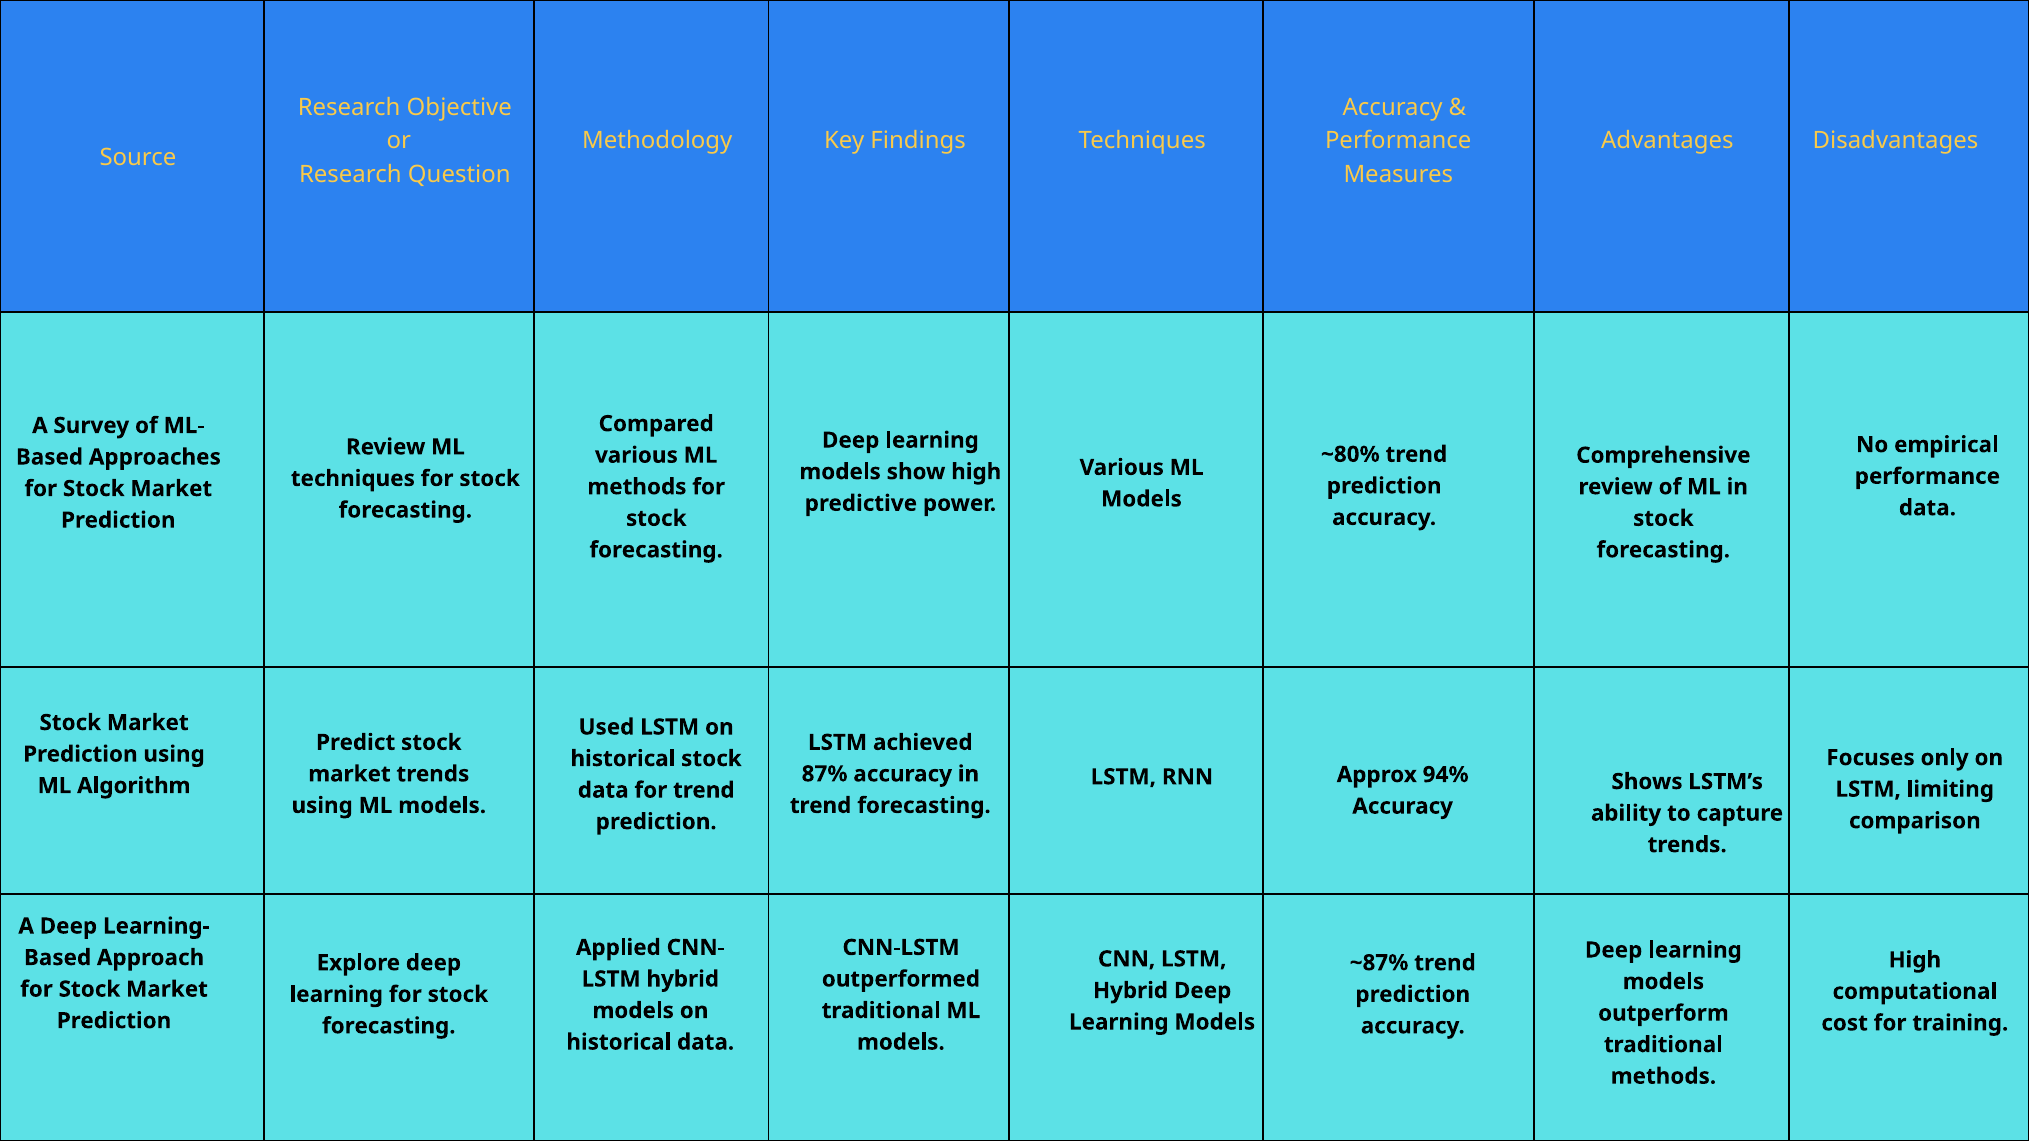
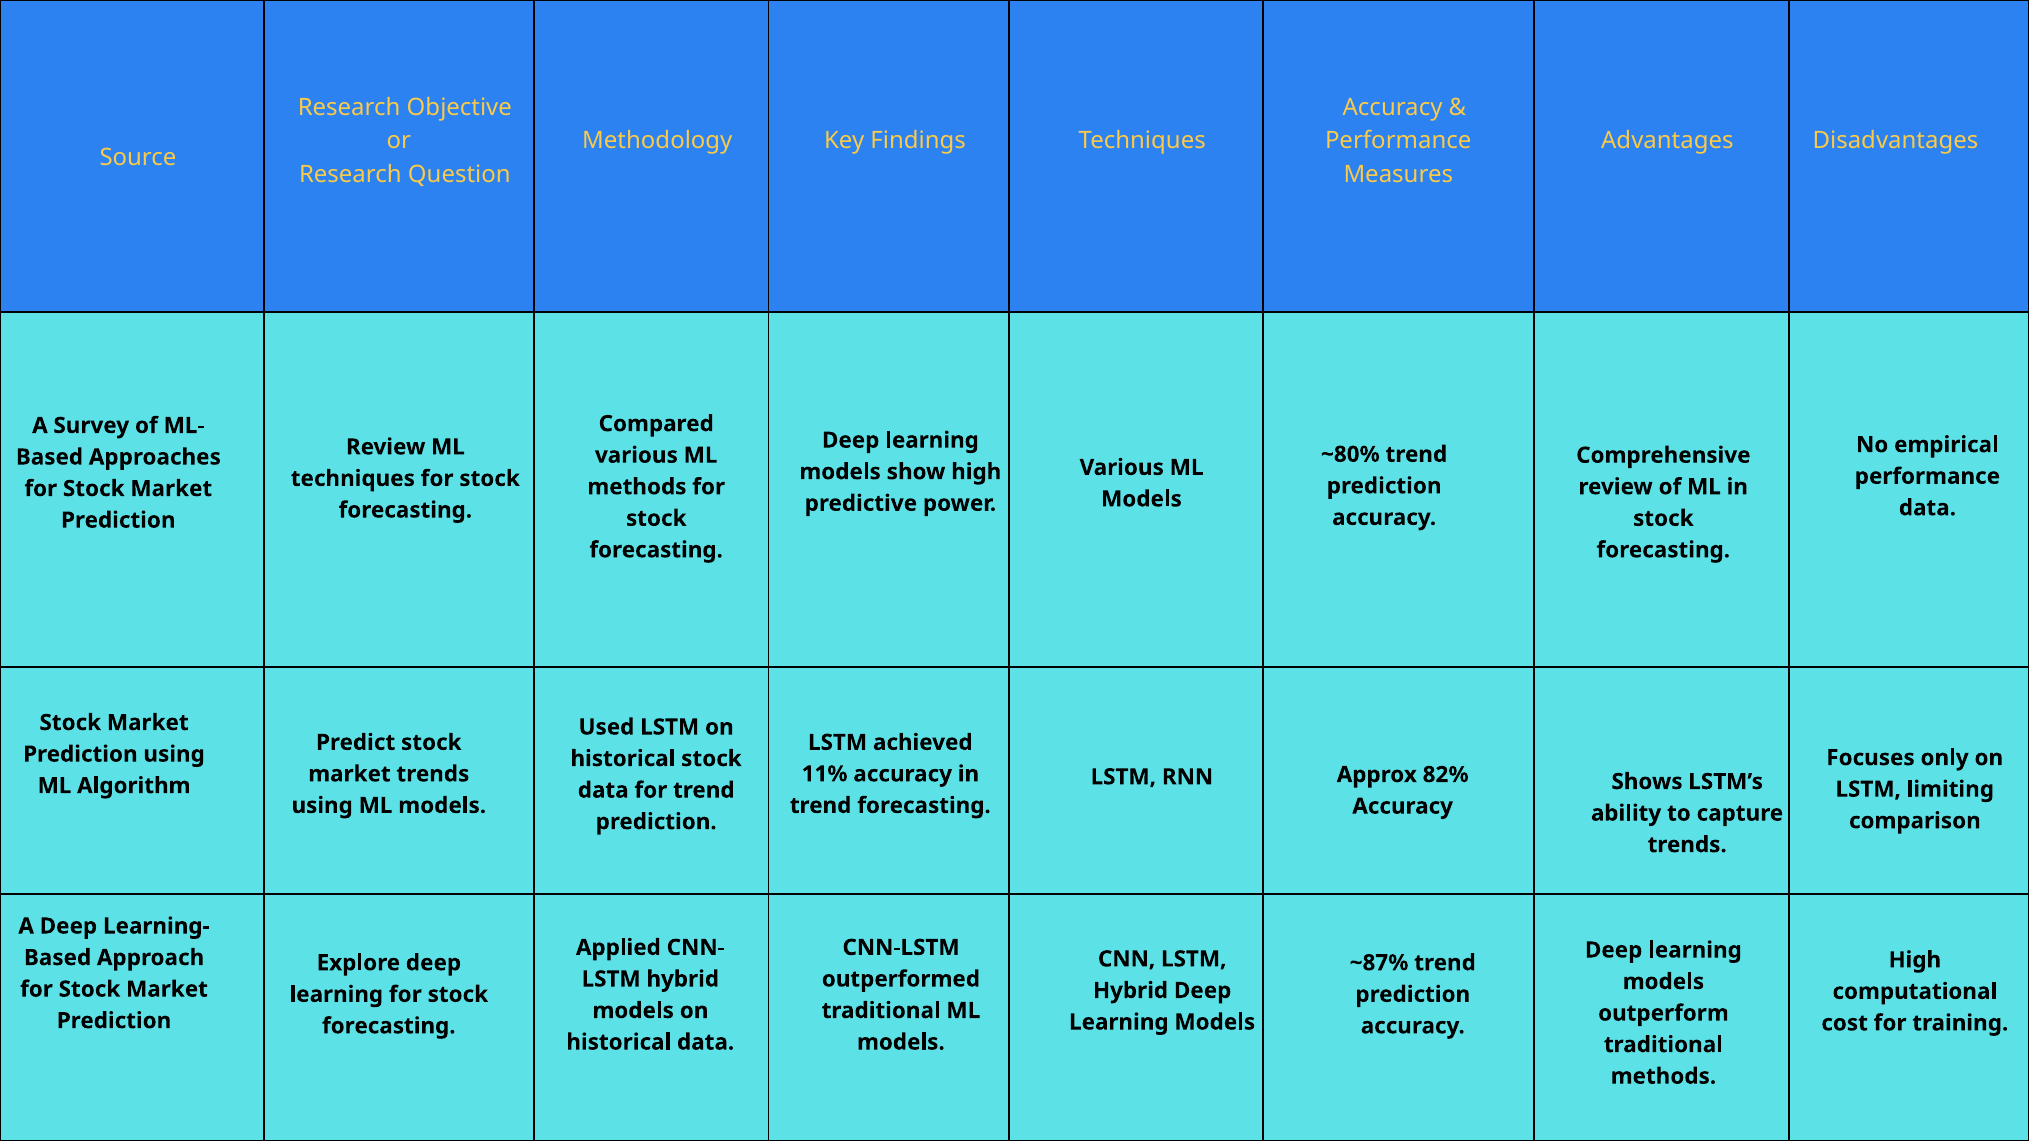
87%: 87% -> 11%
94%: 94% -> 82%
